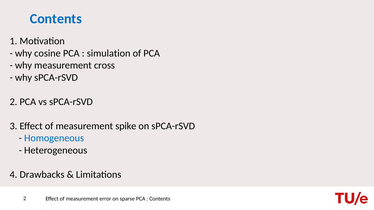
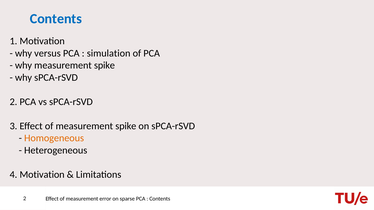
cosine: cosine -> versus
why measurement cross: cross -> spike
Homogeneous colour: blue -> orange
4 Drawbacks: Drawbacks -> Motivation
